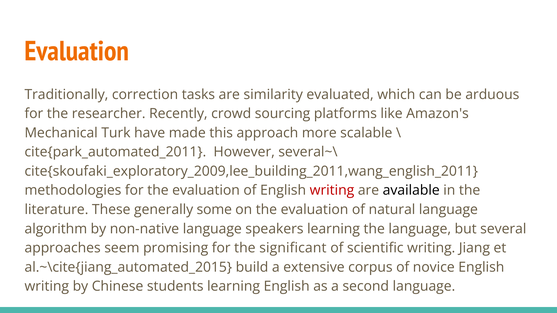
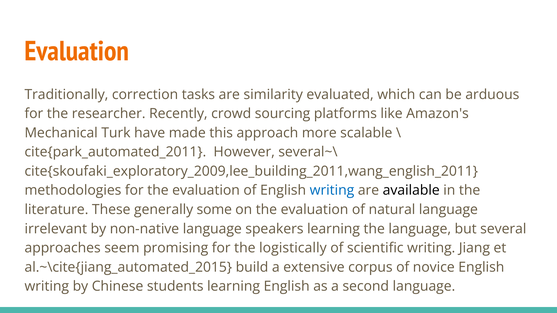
writing at (332, 191) colour: red -> blue
algorithm: algorithm -> irrelevant
significant: significant -> logistically
